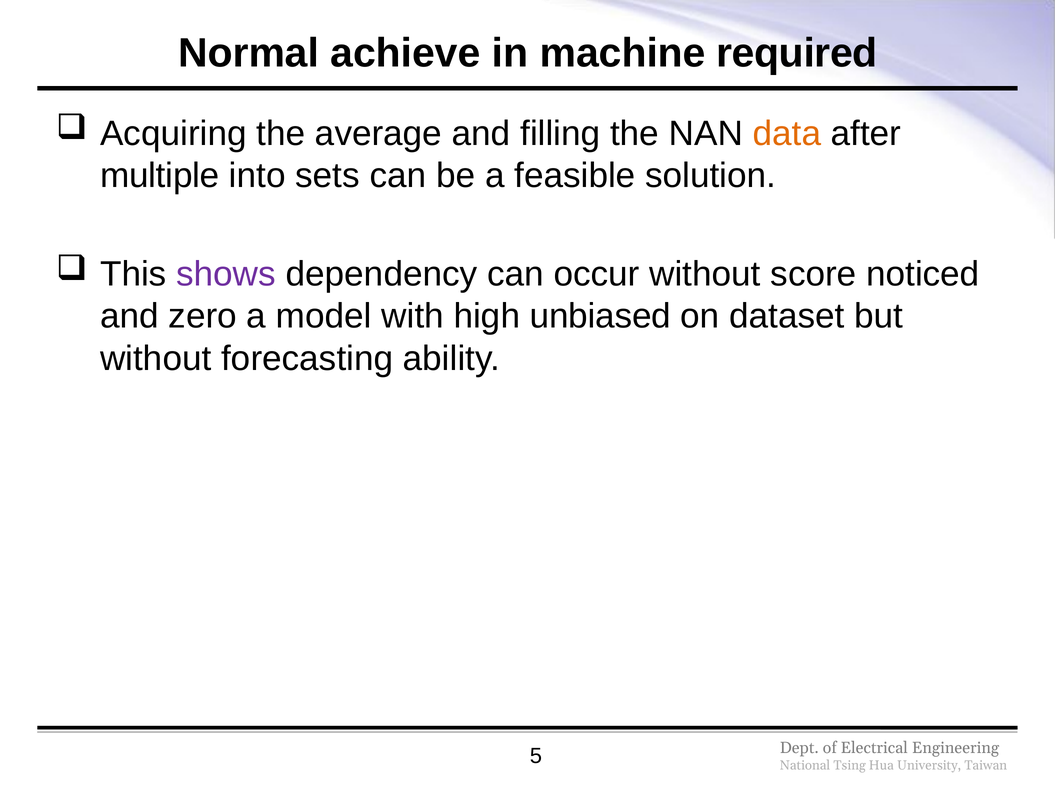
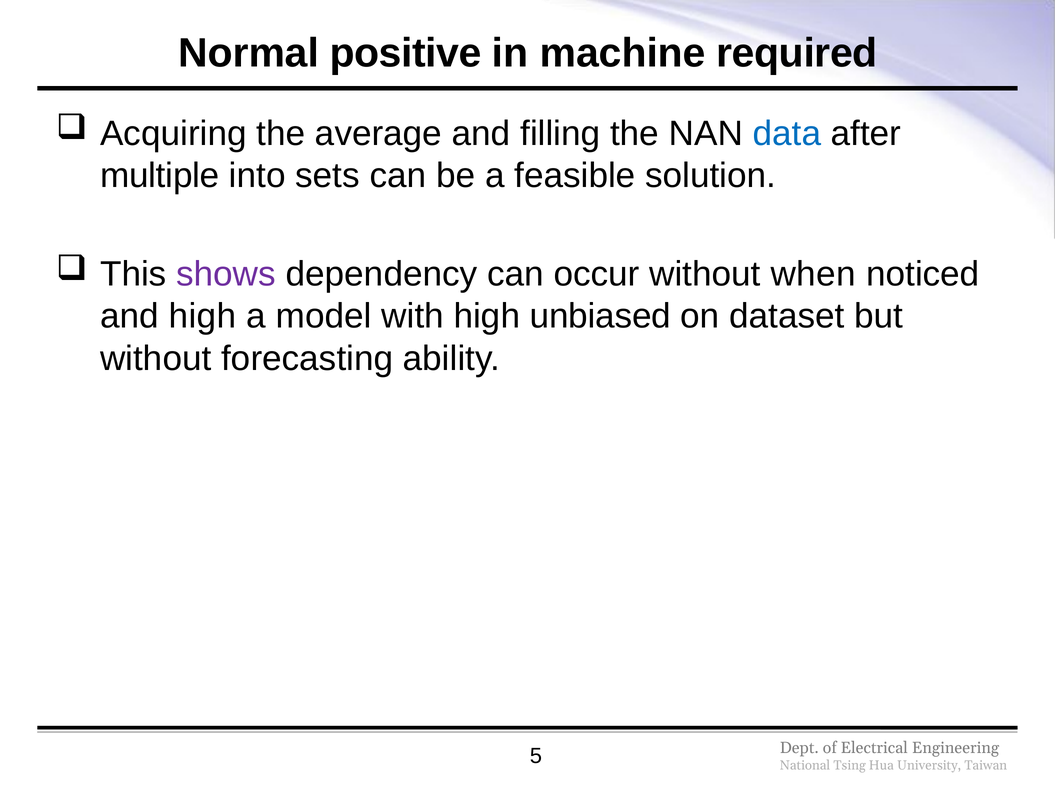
achieve: achieve -> positive
data colour: orange -> blue
score: score -> when
and zero: zero -> high
